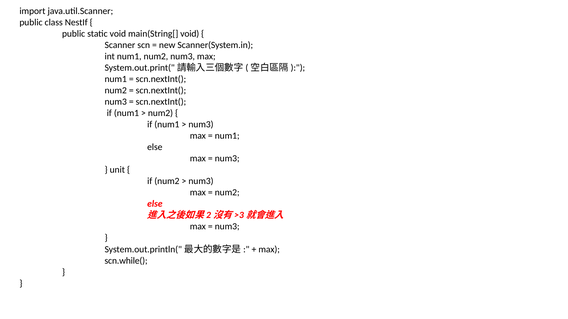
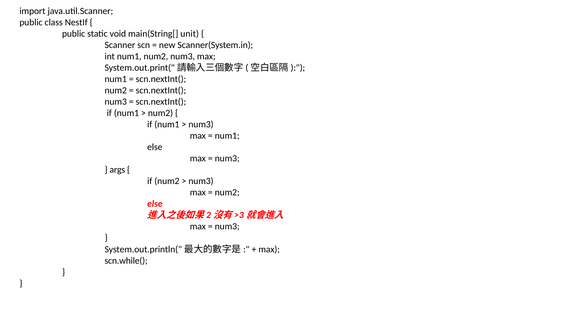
main(String[ void: void -> unit
unit: unit -> args
